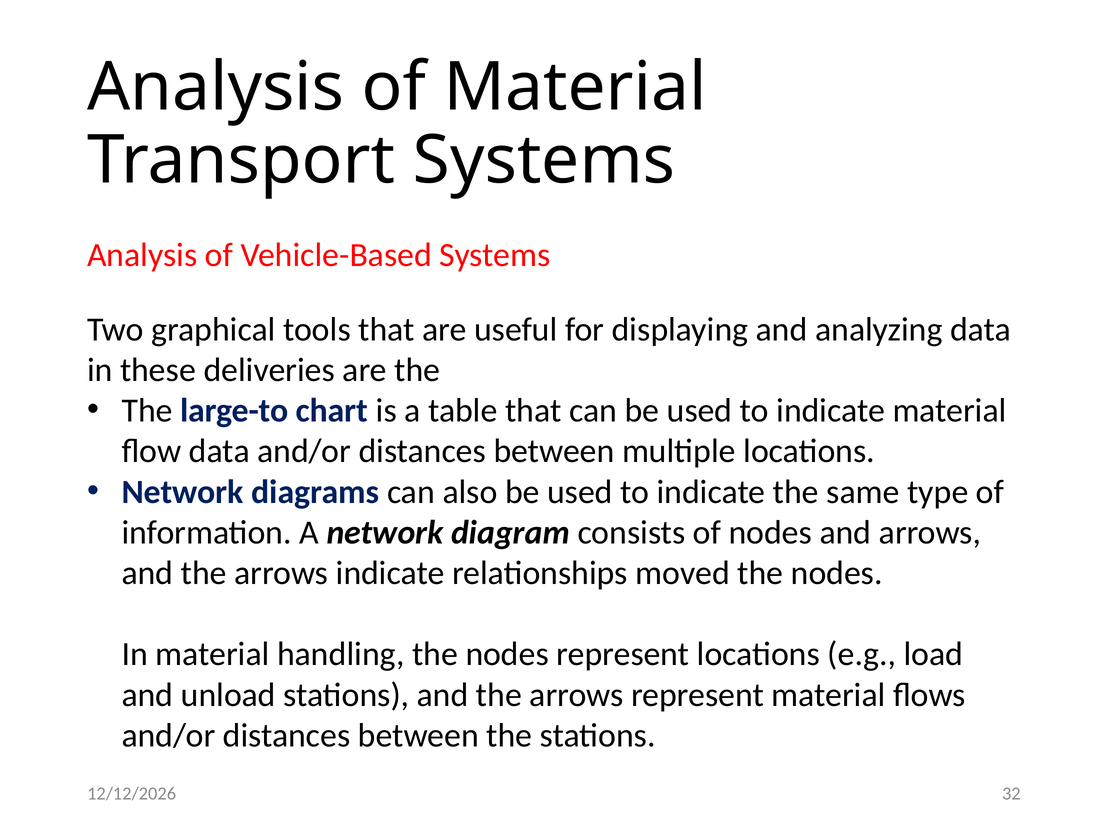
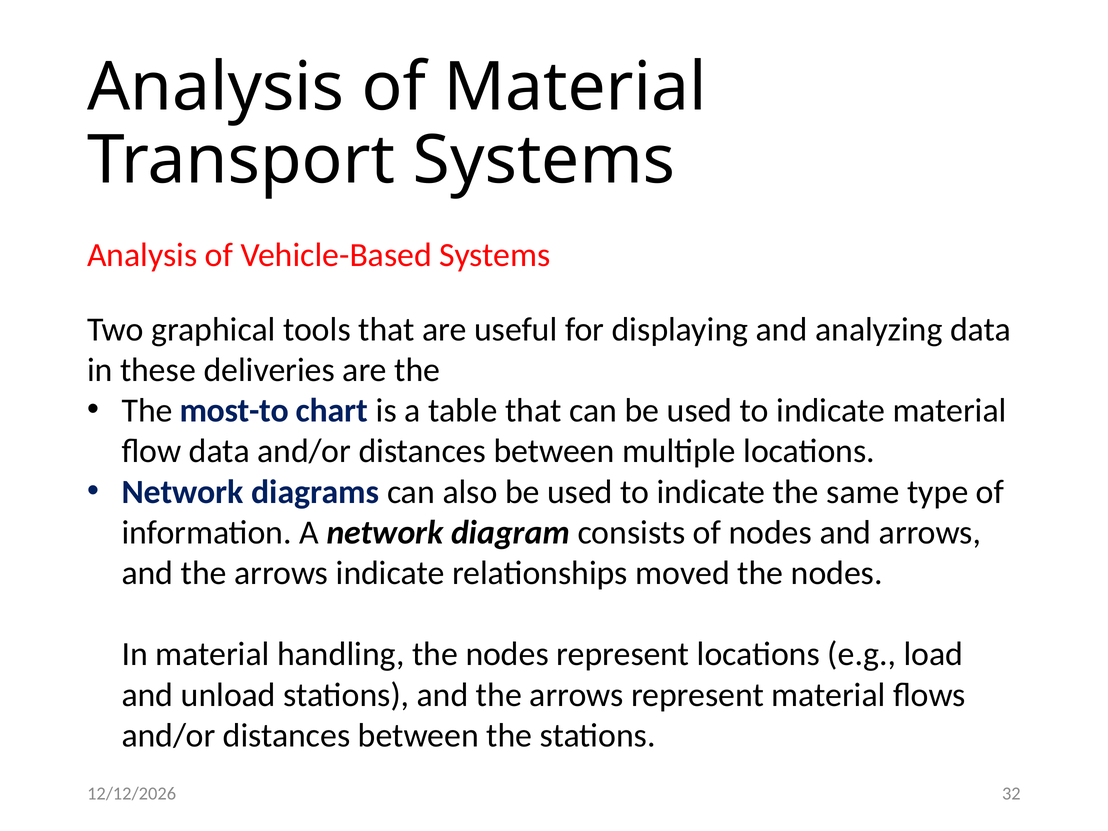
large-to: large-to -> most-to
